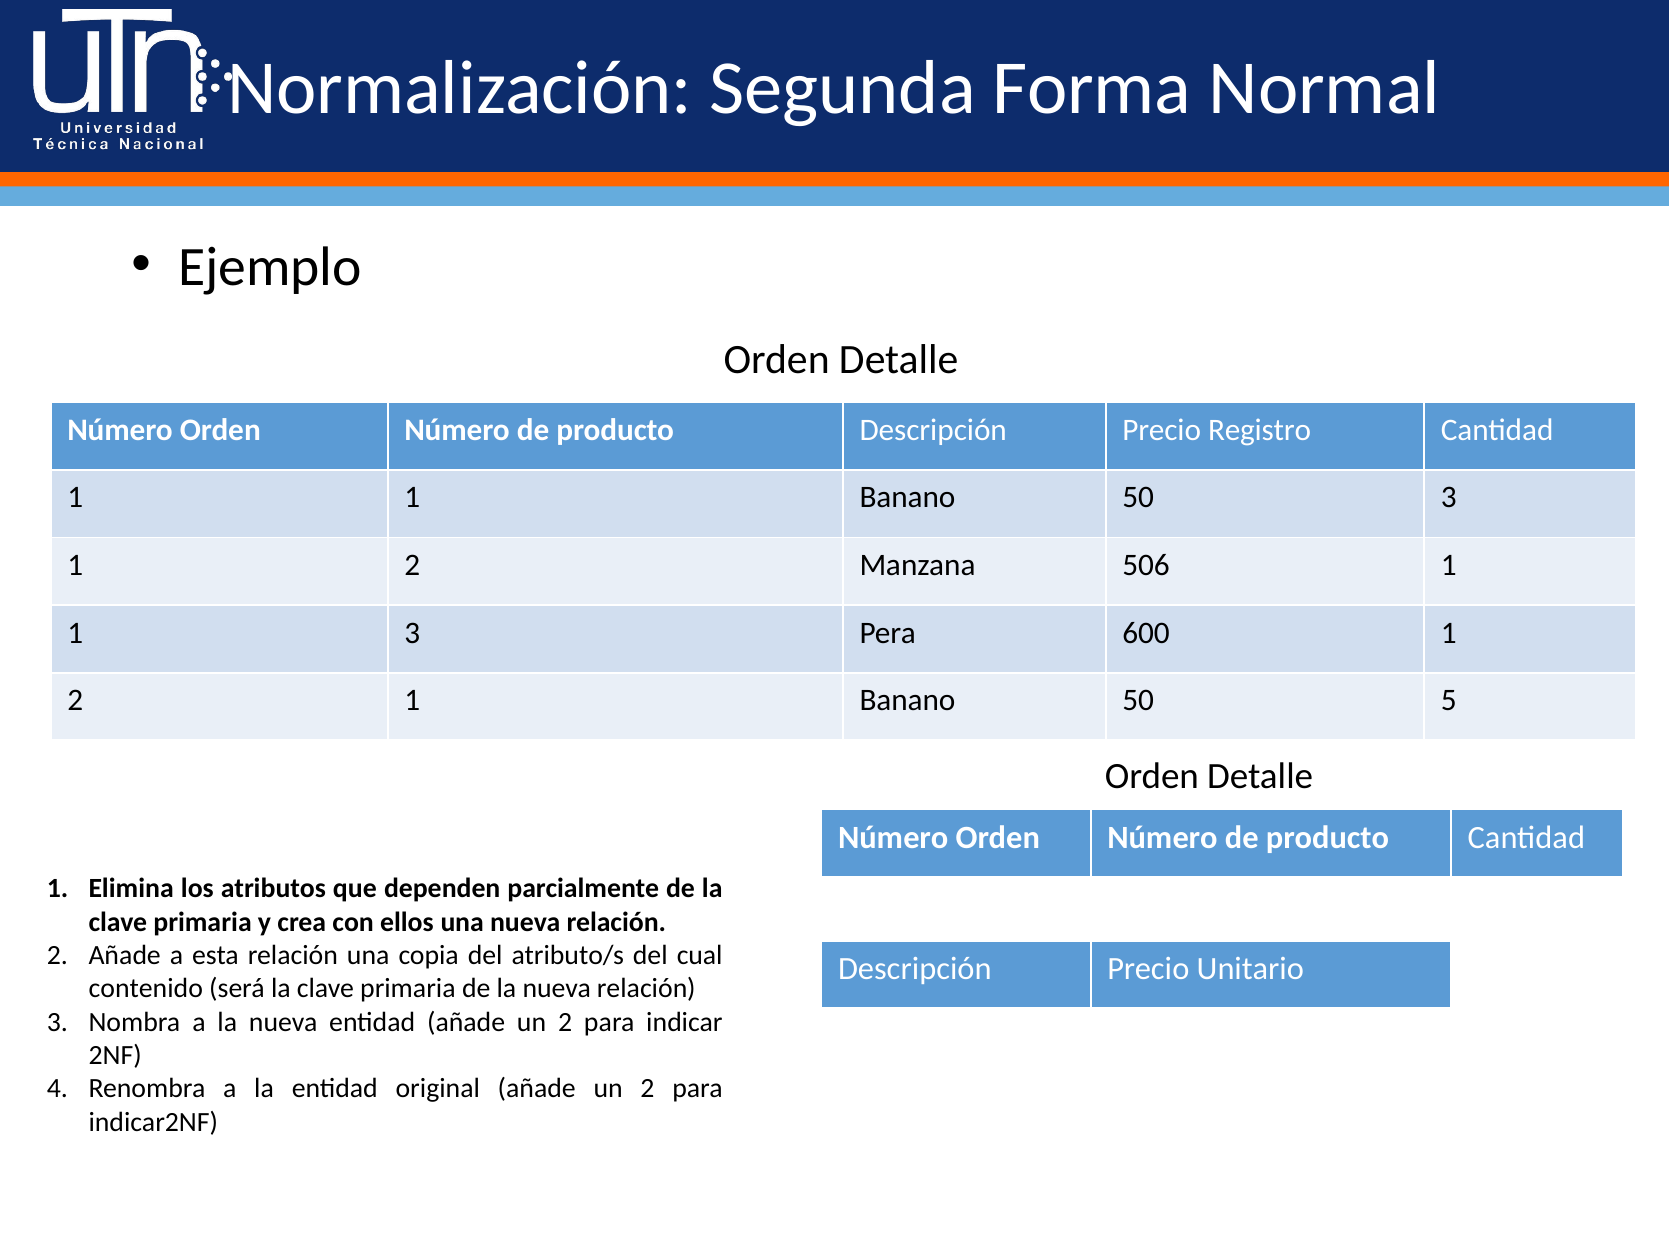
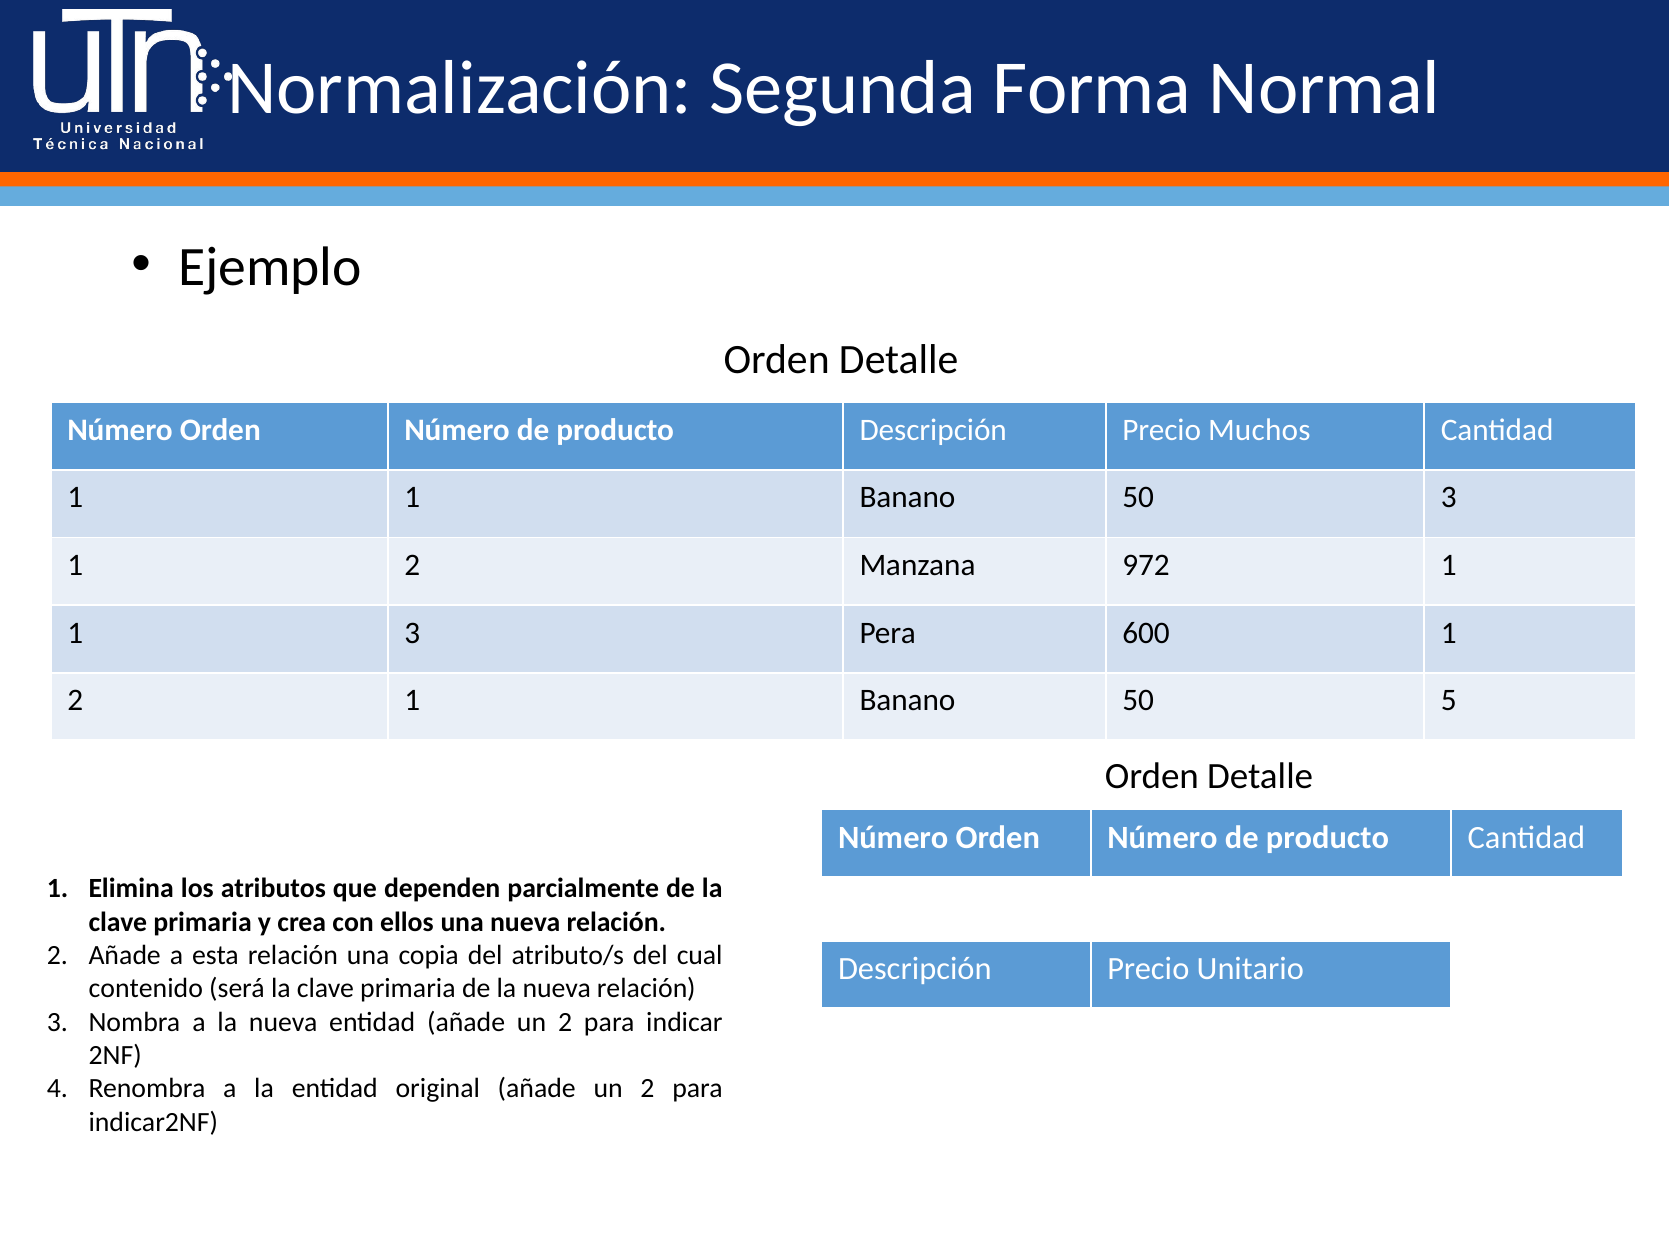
Registro: Registro -> Muchos
506: 506 -> 972
